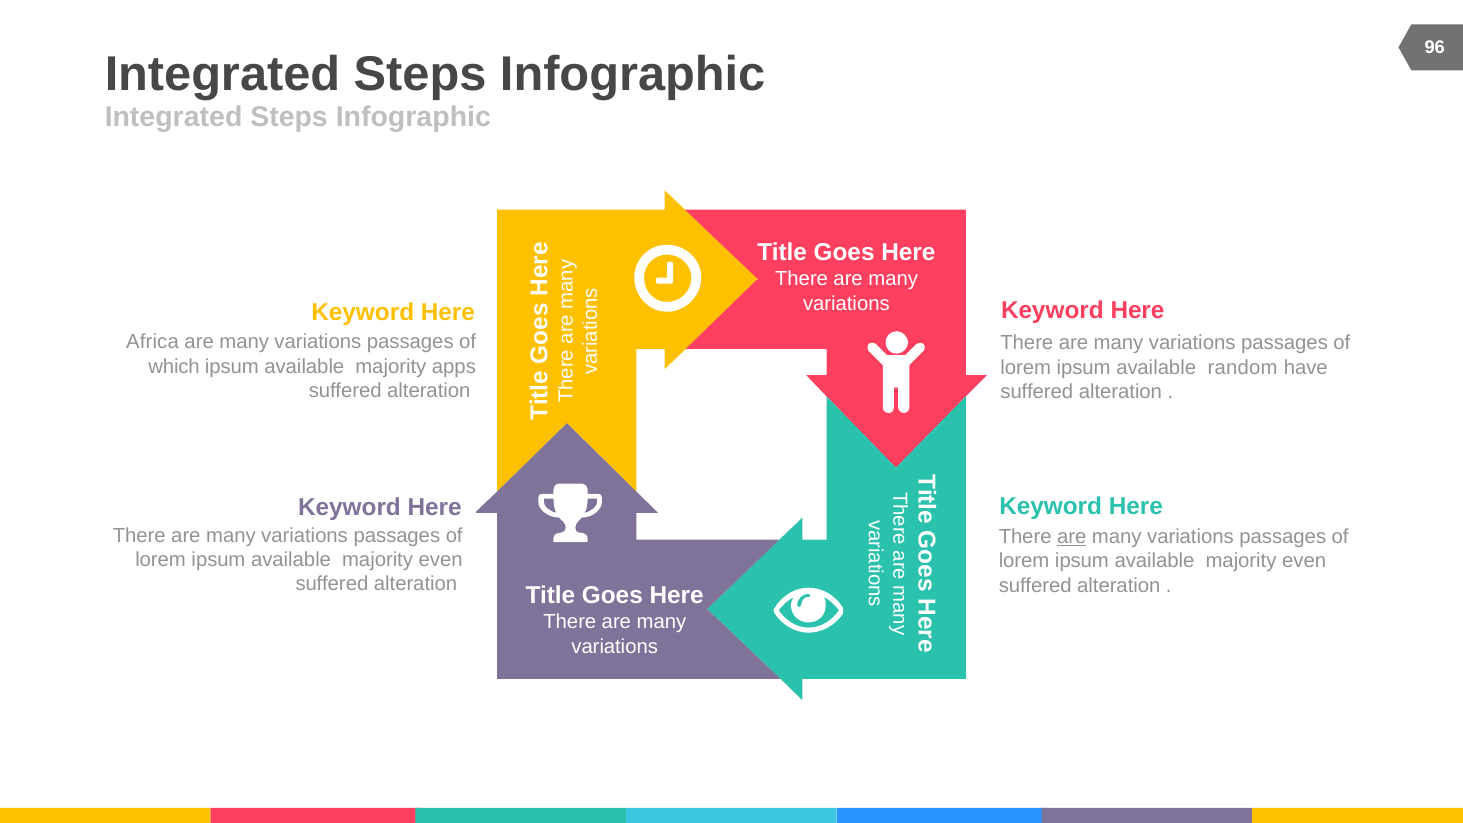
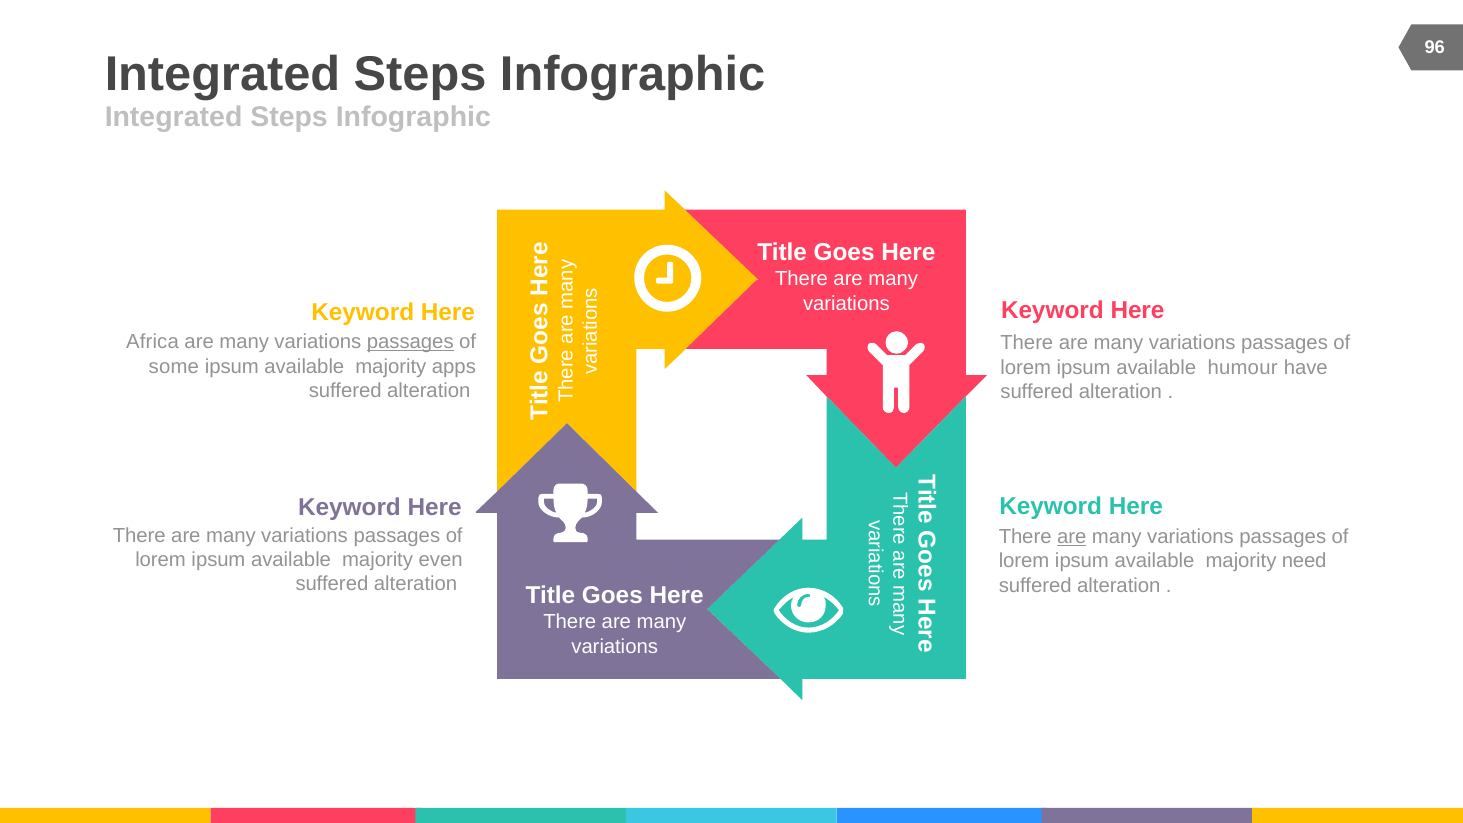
passages at (410, 342) underline: none -> present
which: which -> some
random: random -> humour
even at (1304, 561): even -> need
